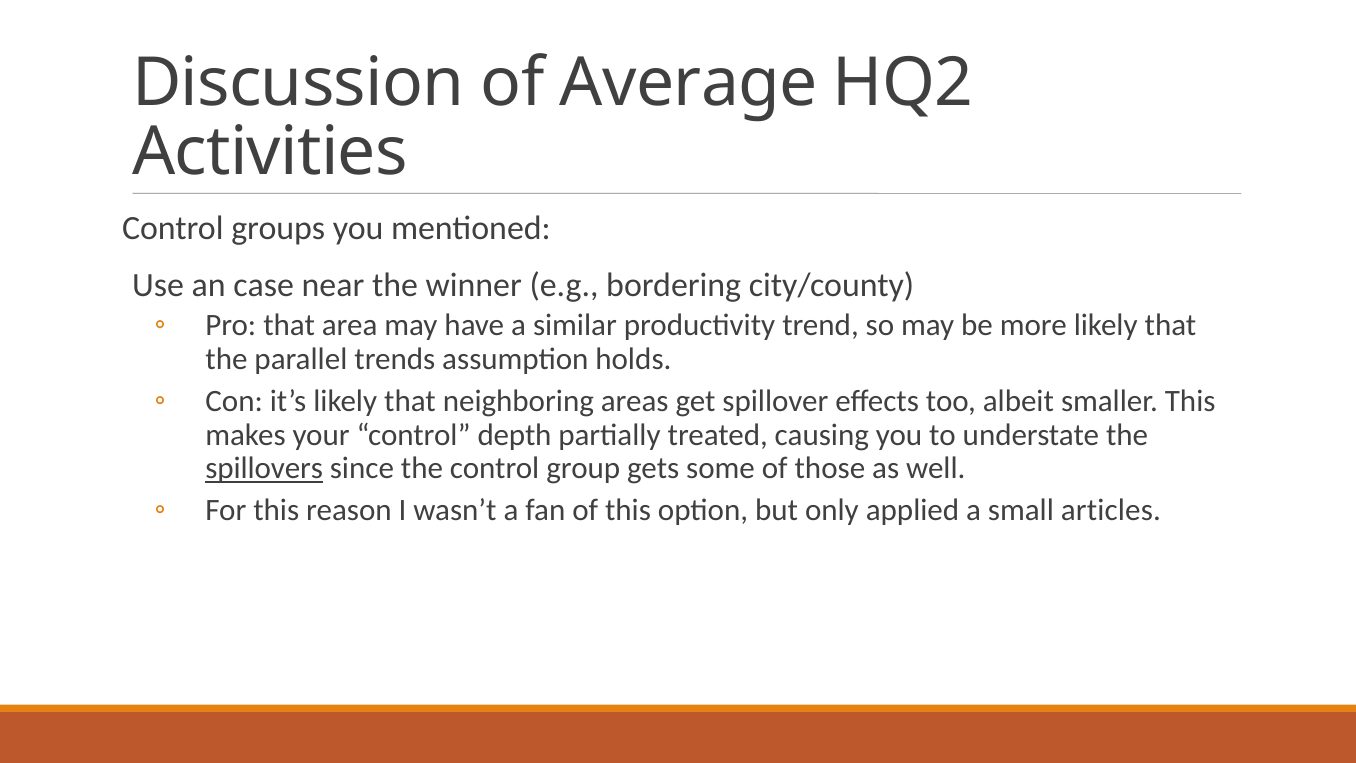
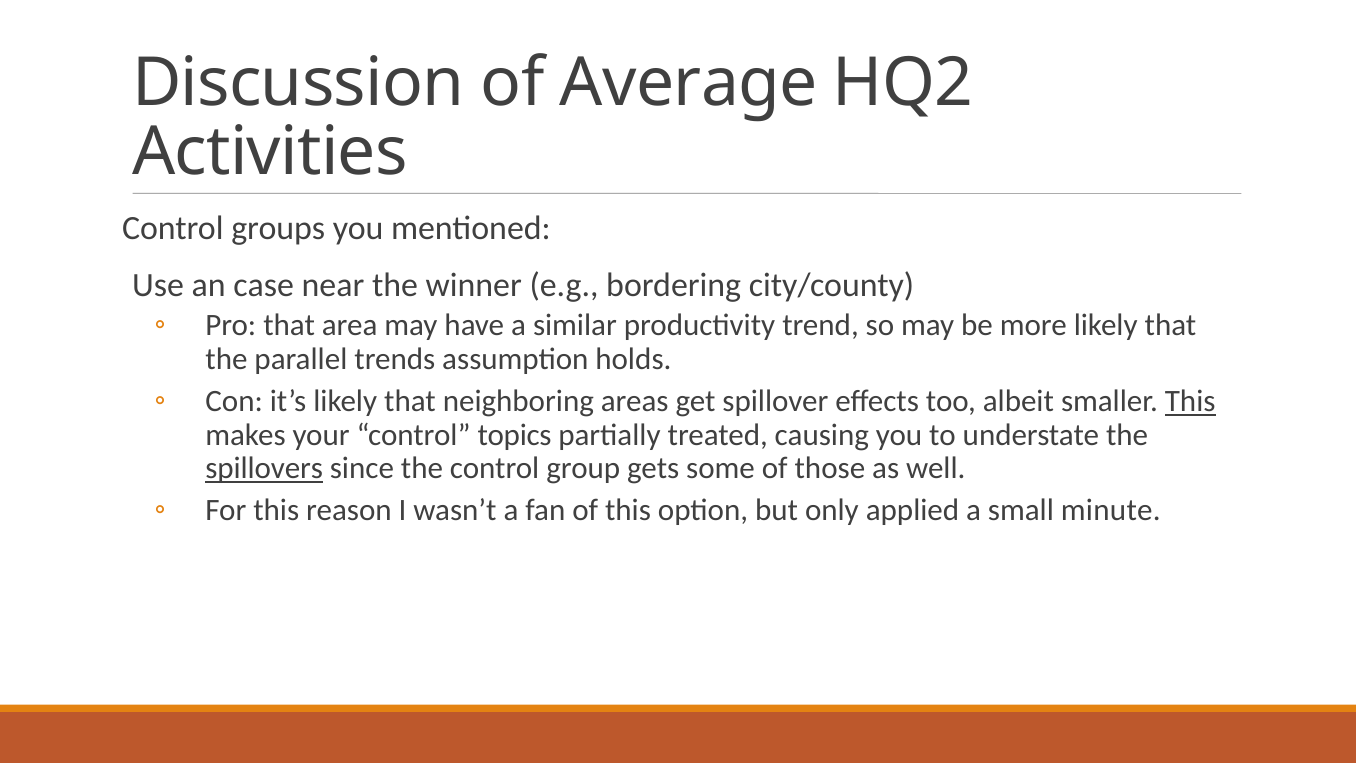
This at (1190, 401) underline: none -> present
depth: depth -> topics
articles: articles -> minute
